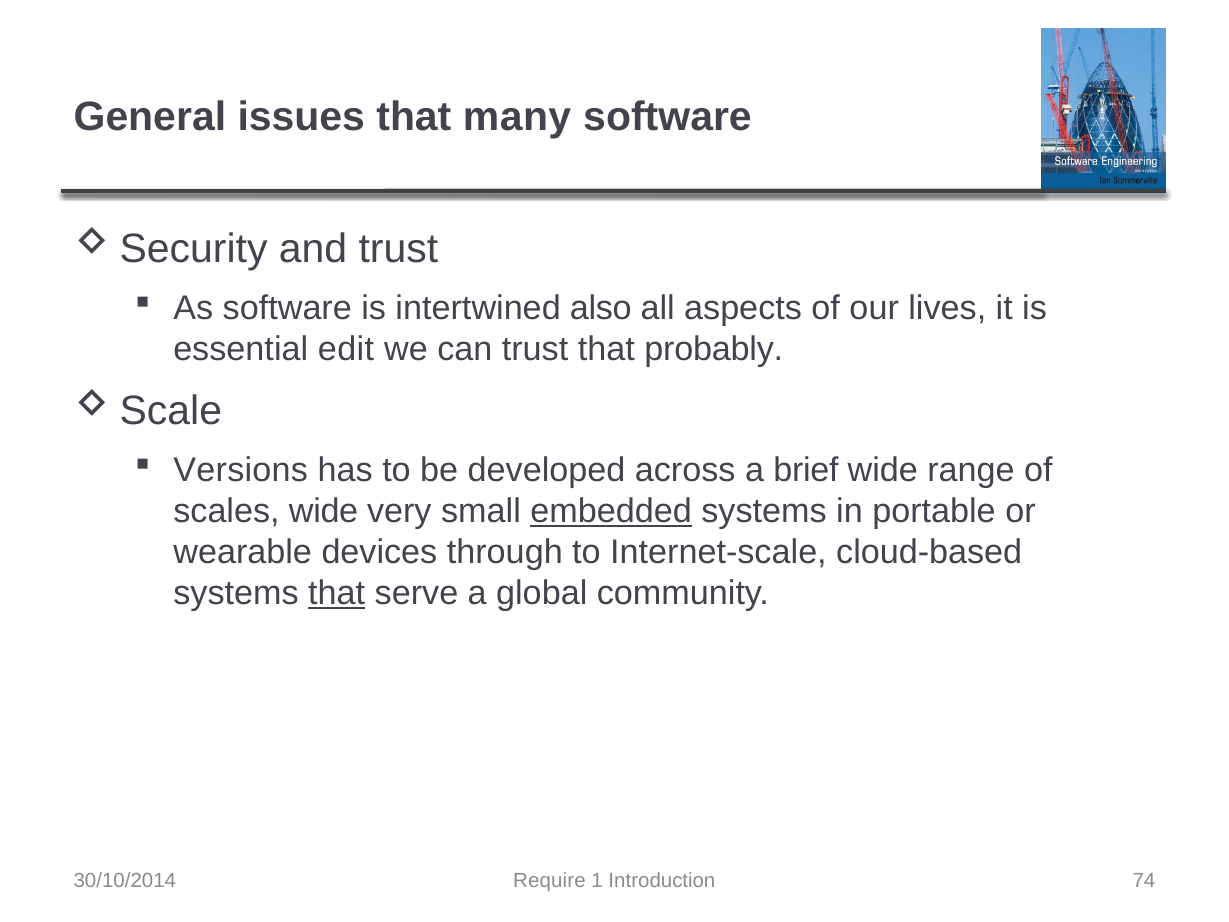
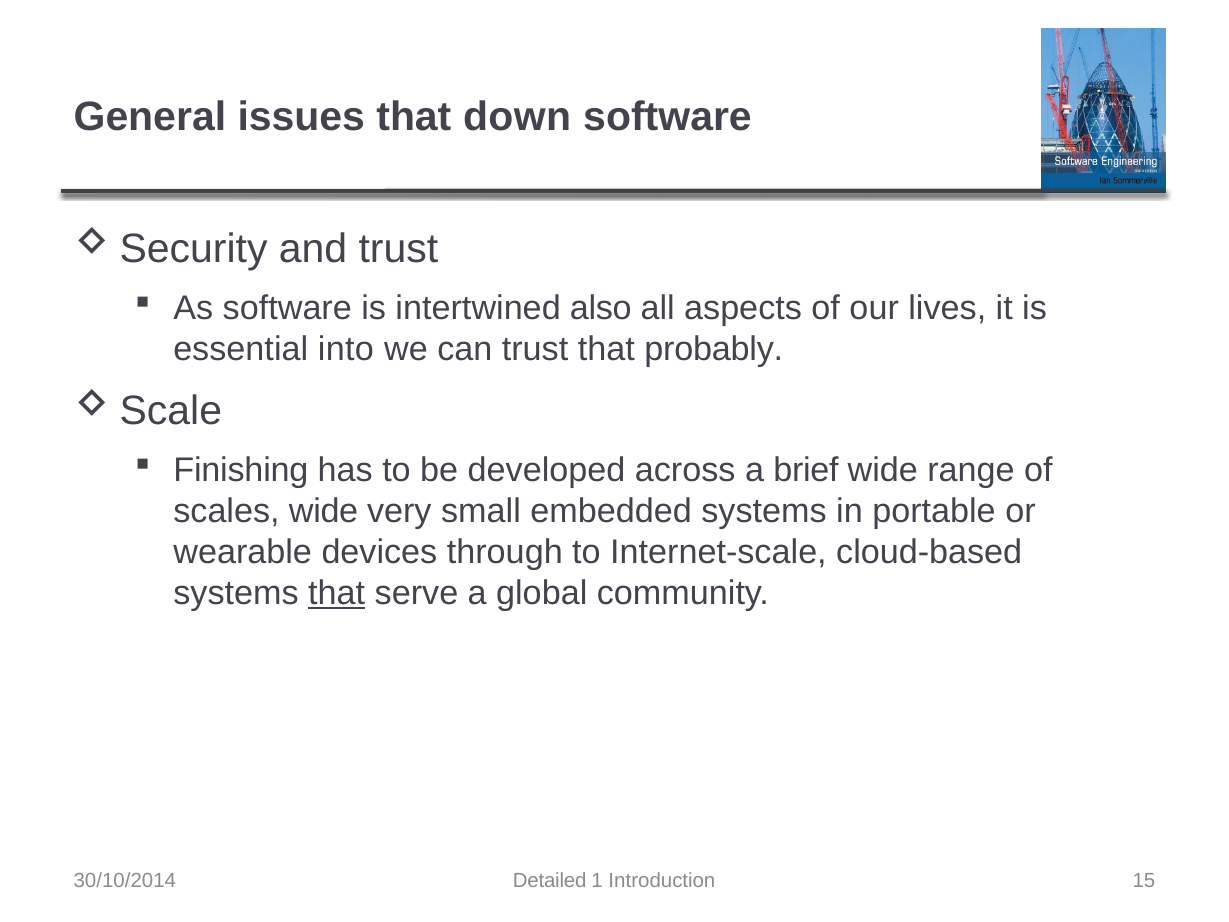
many: many -> down
edit: edit -> into
Versions: Versions -> Finishing
embedded underline: present -> none
Require: Require -> Detailed
74: 74 -> 15
